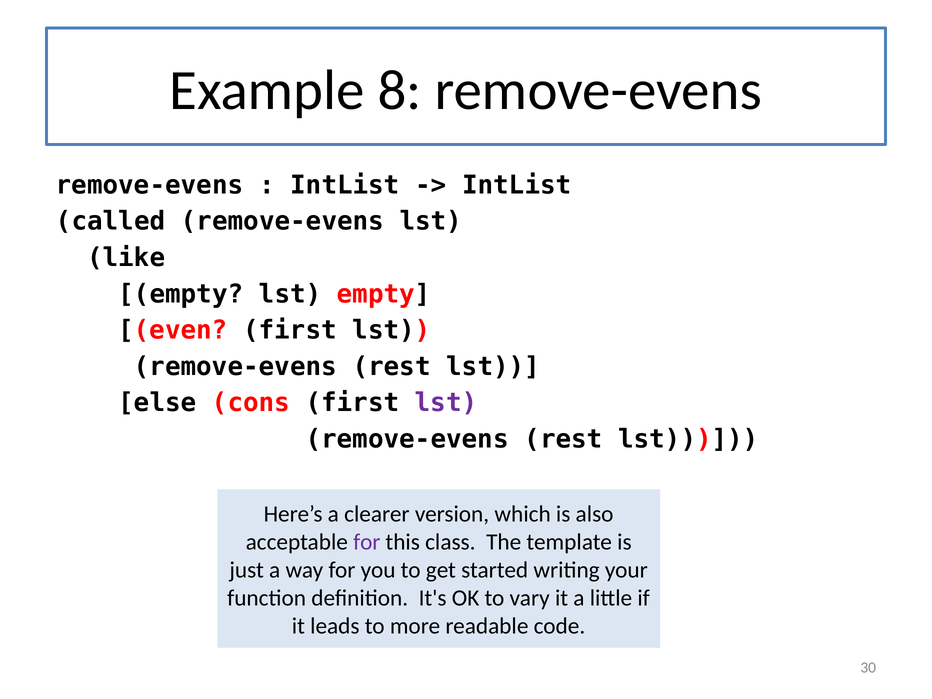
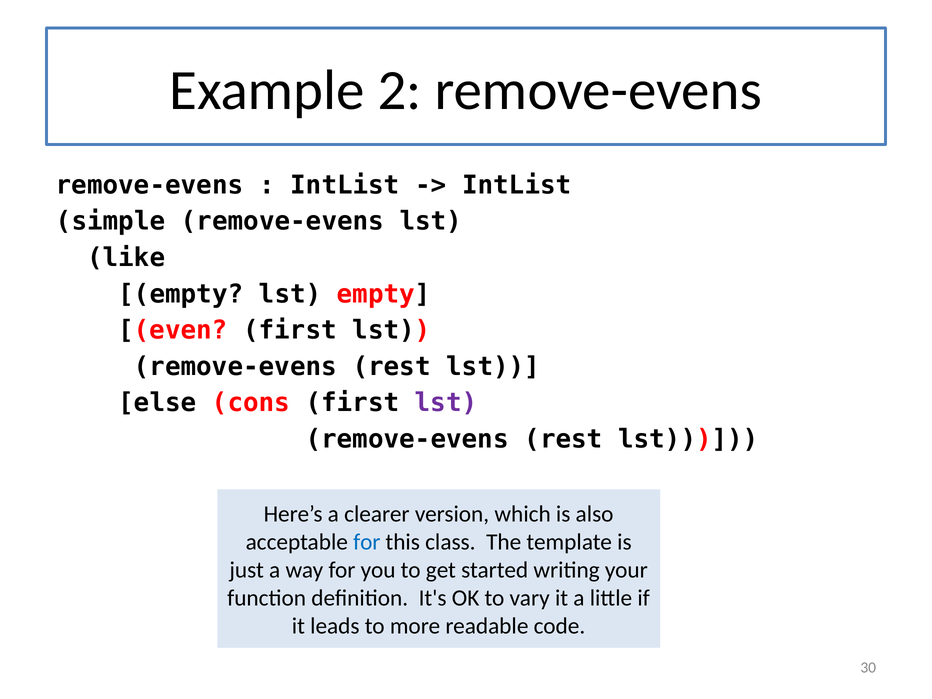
8: 8 -> 2
called: called -> simple
for at (367, 542) colour: purple -> blue
